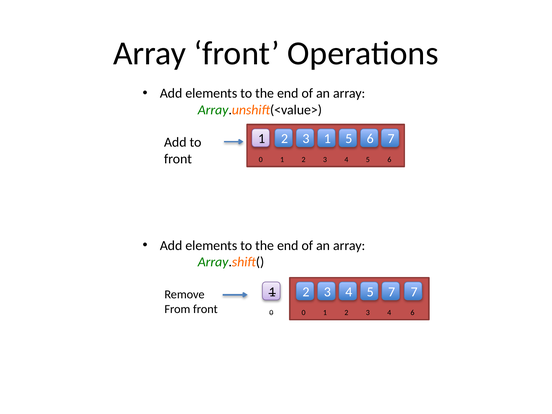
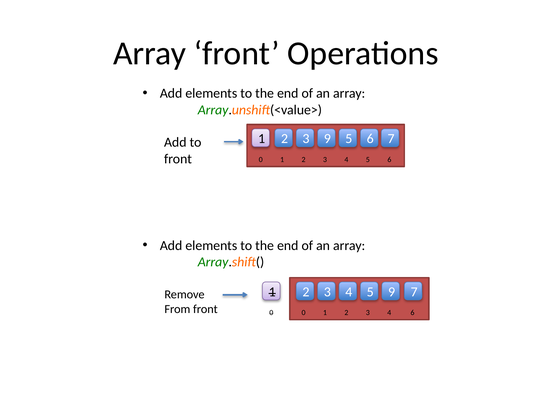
3 1: 1 -> 9
5 7: 7 -> 9
